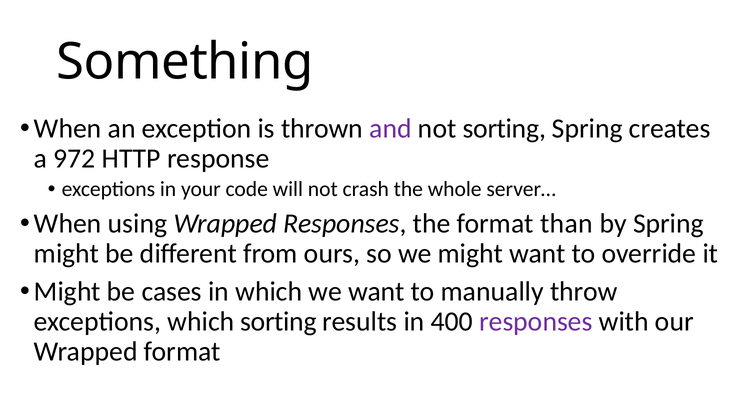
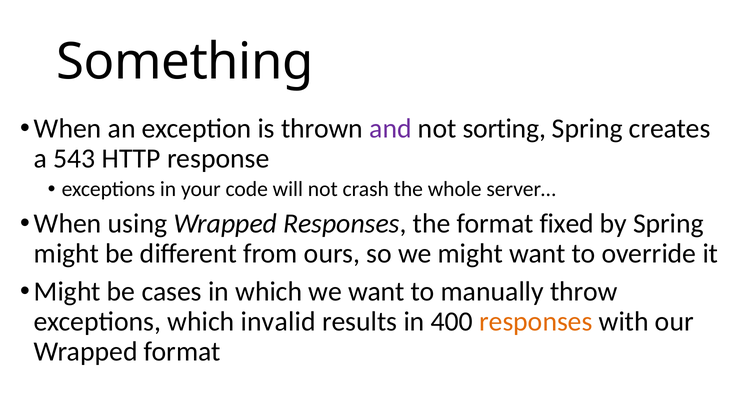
972: 972 -> 543
than: than -> fixed
which sorting: sorting -> invalid
responses at (536, 321) colour: purple -> orange
